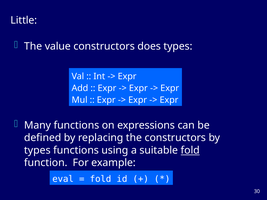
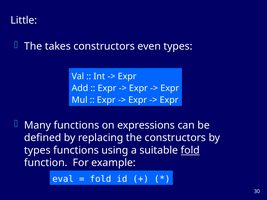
value: value -> takes
does: does -> even
